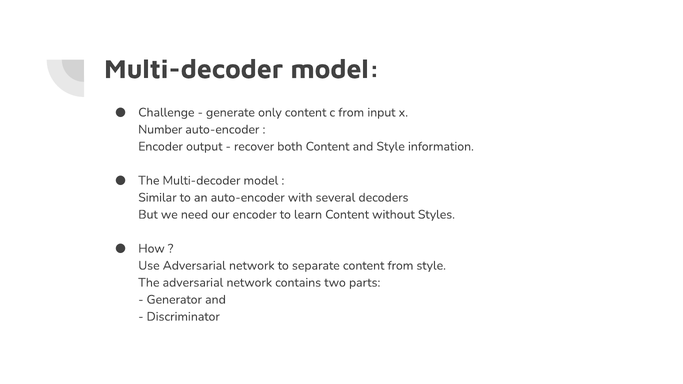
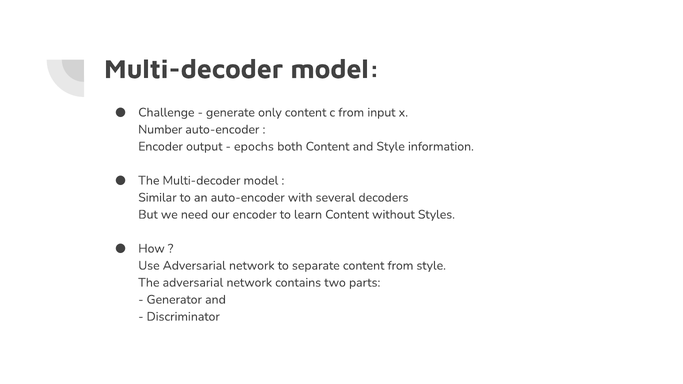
recover: recover -> epochs
